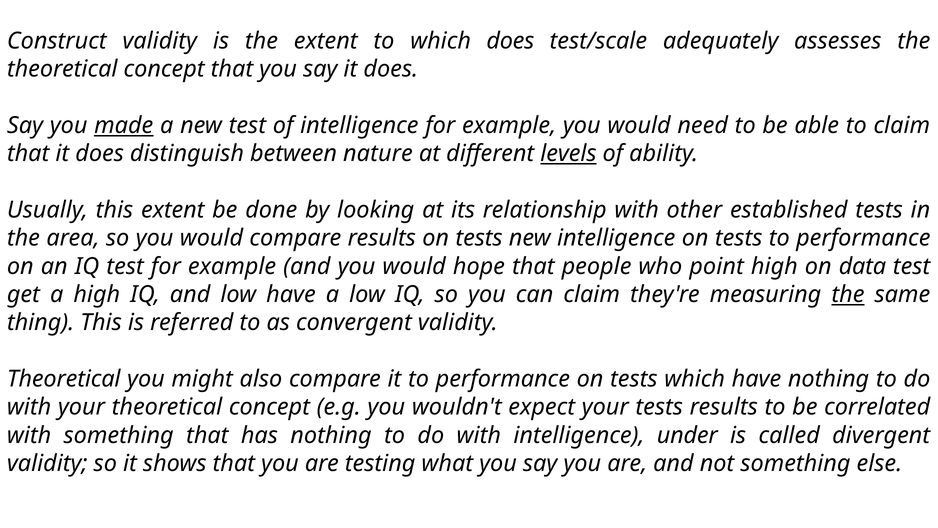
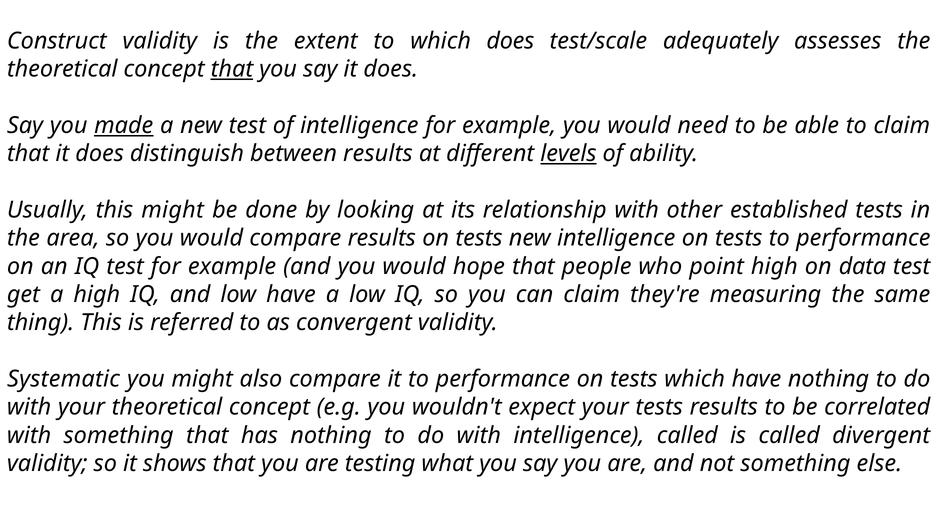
that at (232, 69) underline: none -> present
between nature: nature -> results
this extent: extent -> might
the at (848, 294) underline: present -> none
Theoretical at (64, 379): Theoretical -> Systematic
intelligence under: under -> called
